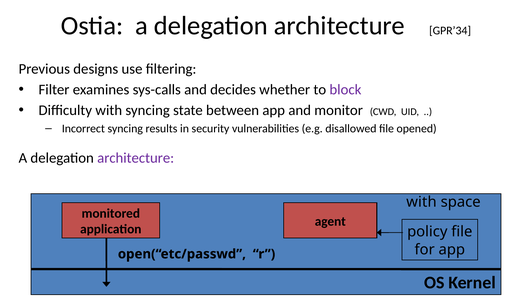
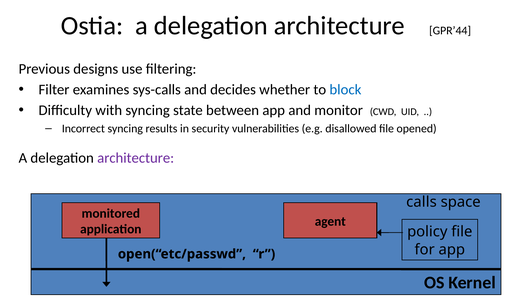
GPR’34: GPR’34 -> GPR’44
block colour: purple -> blue
with at (421, 202): with -> calls
